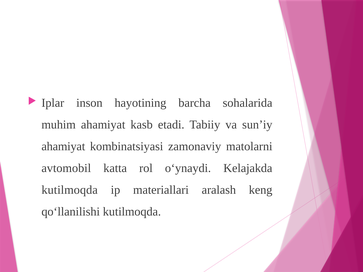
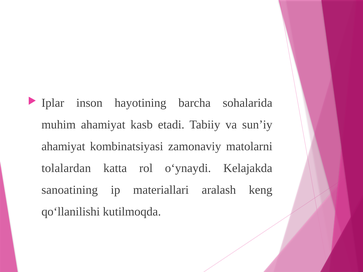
avtomobil: avtomobil -> tolalardan
kutilmoqda at (70, 190): kutilmoqda -> sanoatining
